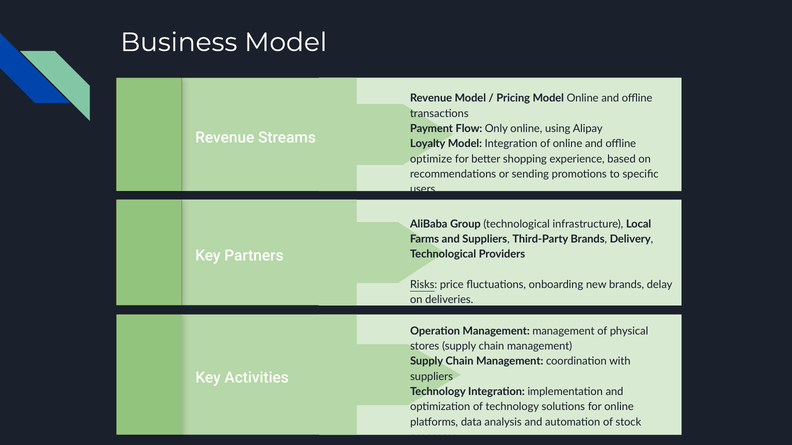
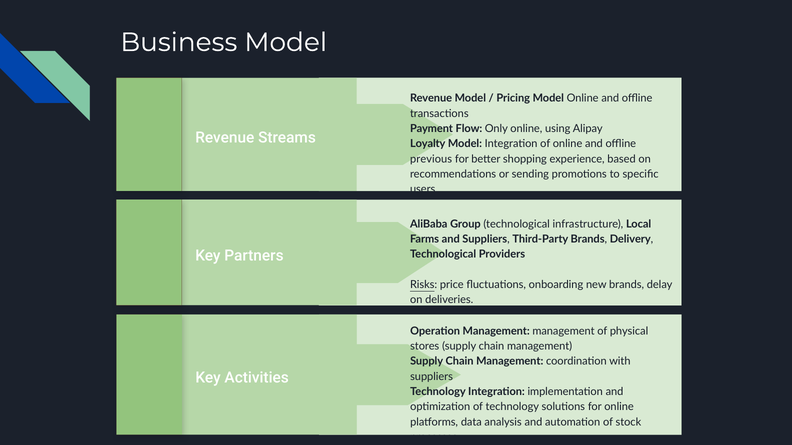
optimize: optimize -> previous
